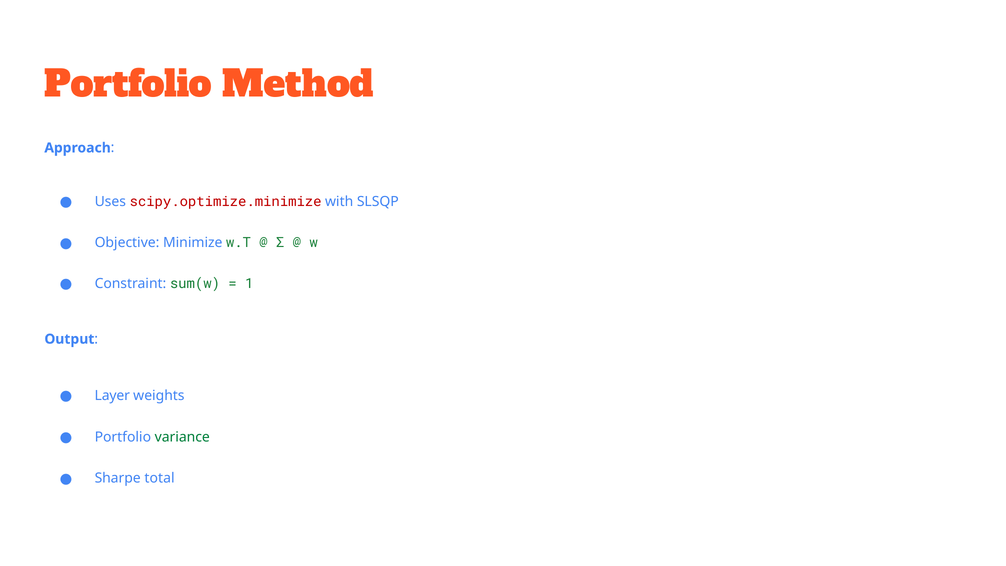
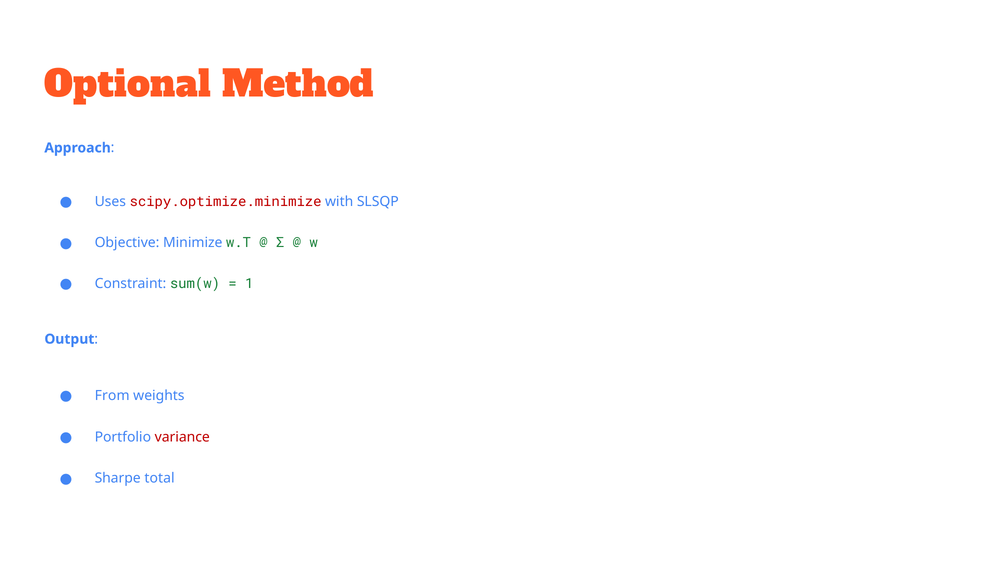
Portfolio at (128, 85): Portfolio -> Optional
Layer: Layer -> From
variance colour: green -> red
